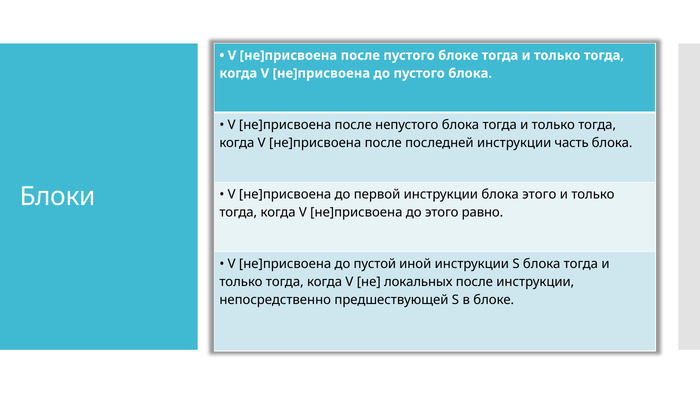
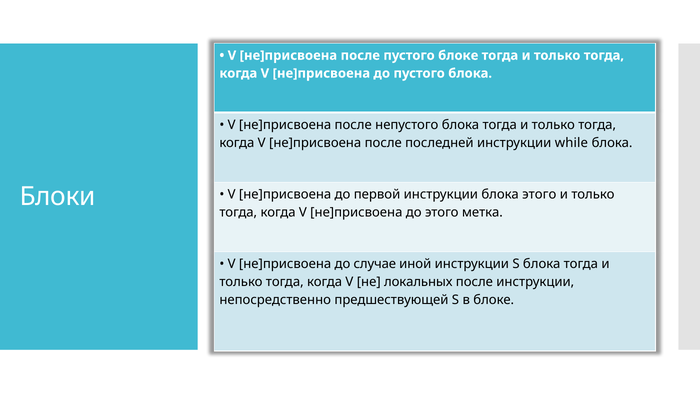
часть: часть -> while
равно: равно -> метка
пустой: пустой -> случае
